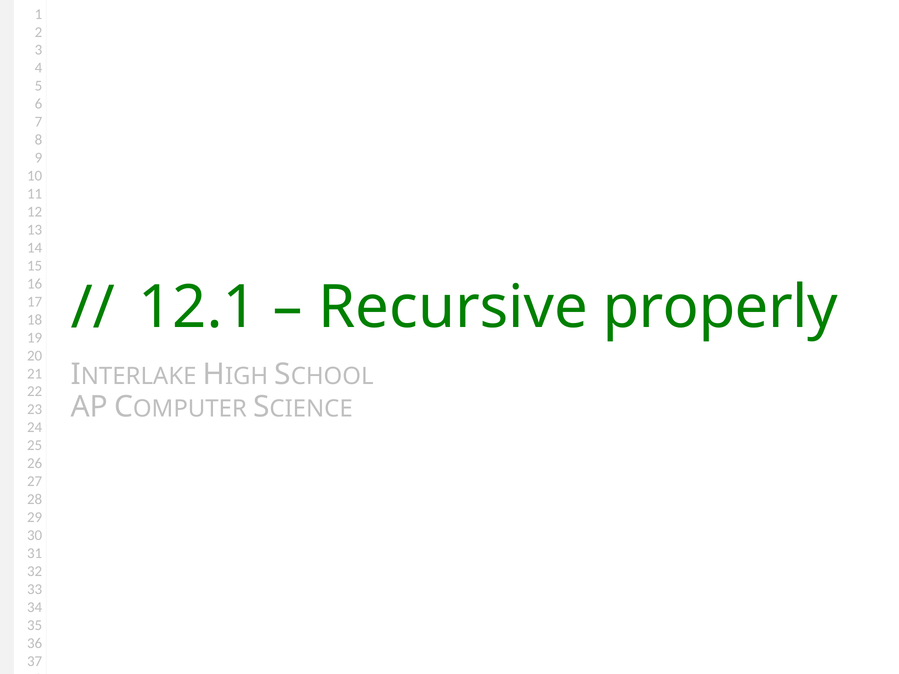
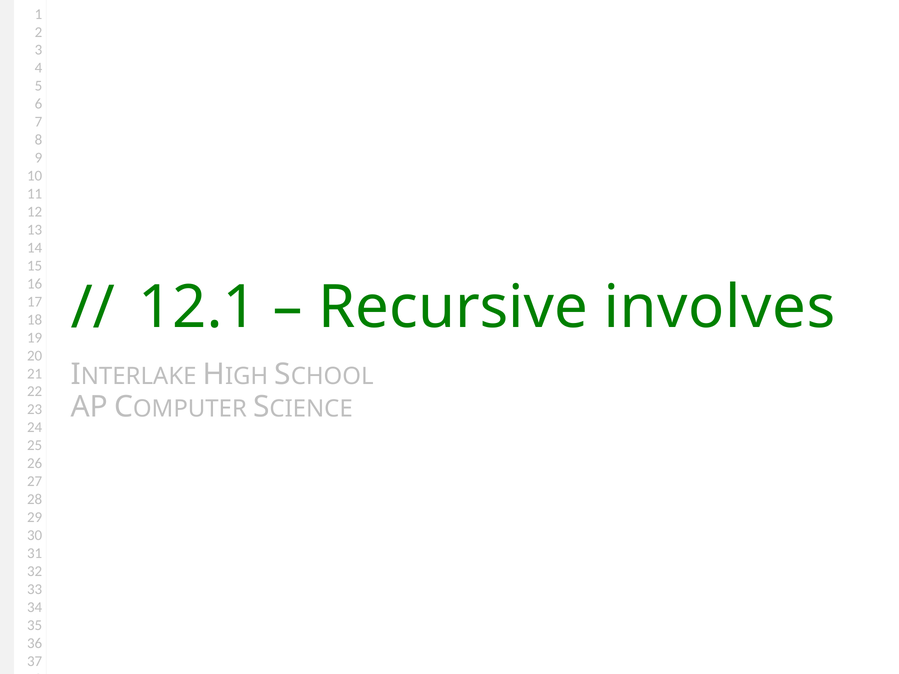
properly: properly -> involves
